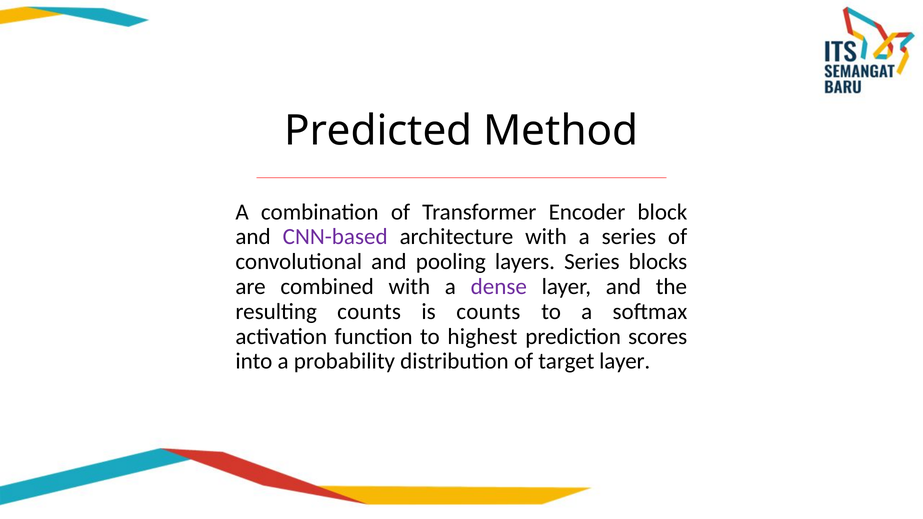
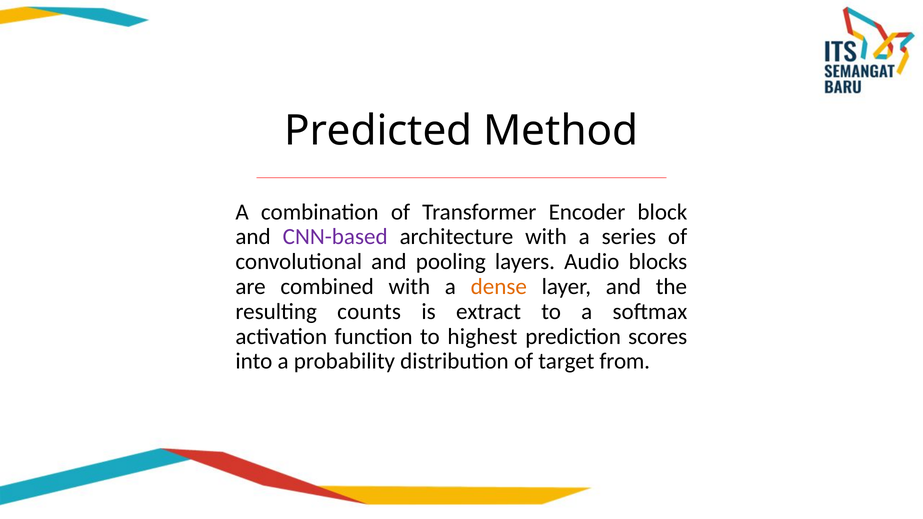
layers Series: Series -> Audio
dense colour: purple -> orange
is counts: counts -> extract
target layer: layer -> from
